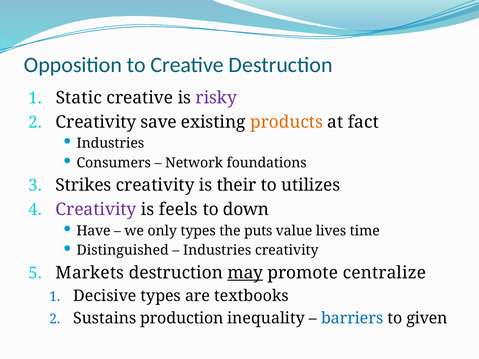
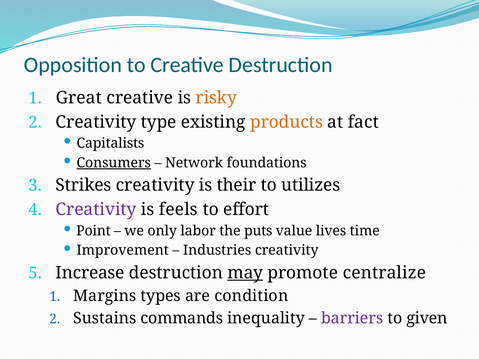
Static: Static -> Great
risky colour: purple -> orange
save: save -> type
Industries at (110, 143): Industries -> Capitalists
Consumers underline: none -> present
down: down -> effort
Have: Have -> Point
only types: types -> labor
Distinguished: Distinguished -> Improvement
Markets: Markets -> Increase
Decisive: Decisive -> Margins
textbooks: textbooks -> condition
production: production -> commands
barriers colour: blue -> purple
